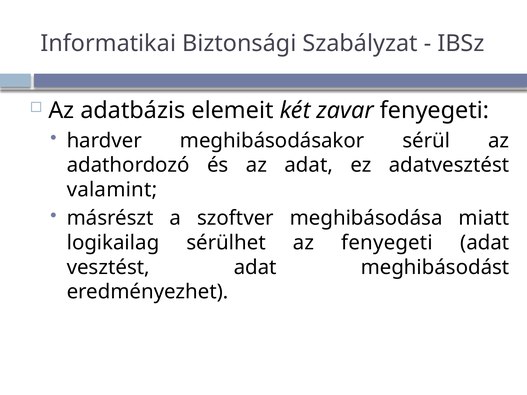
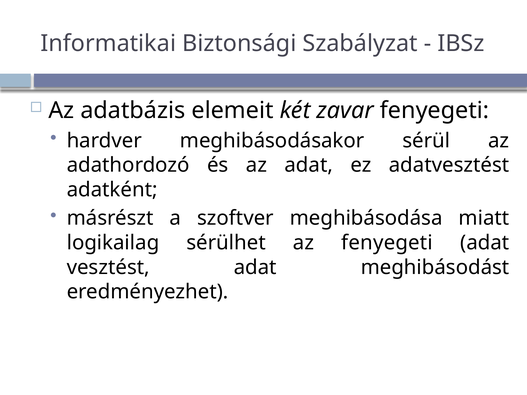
valamint: valamint -> adatként
